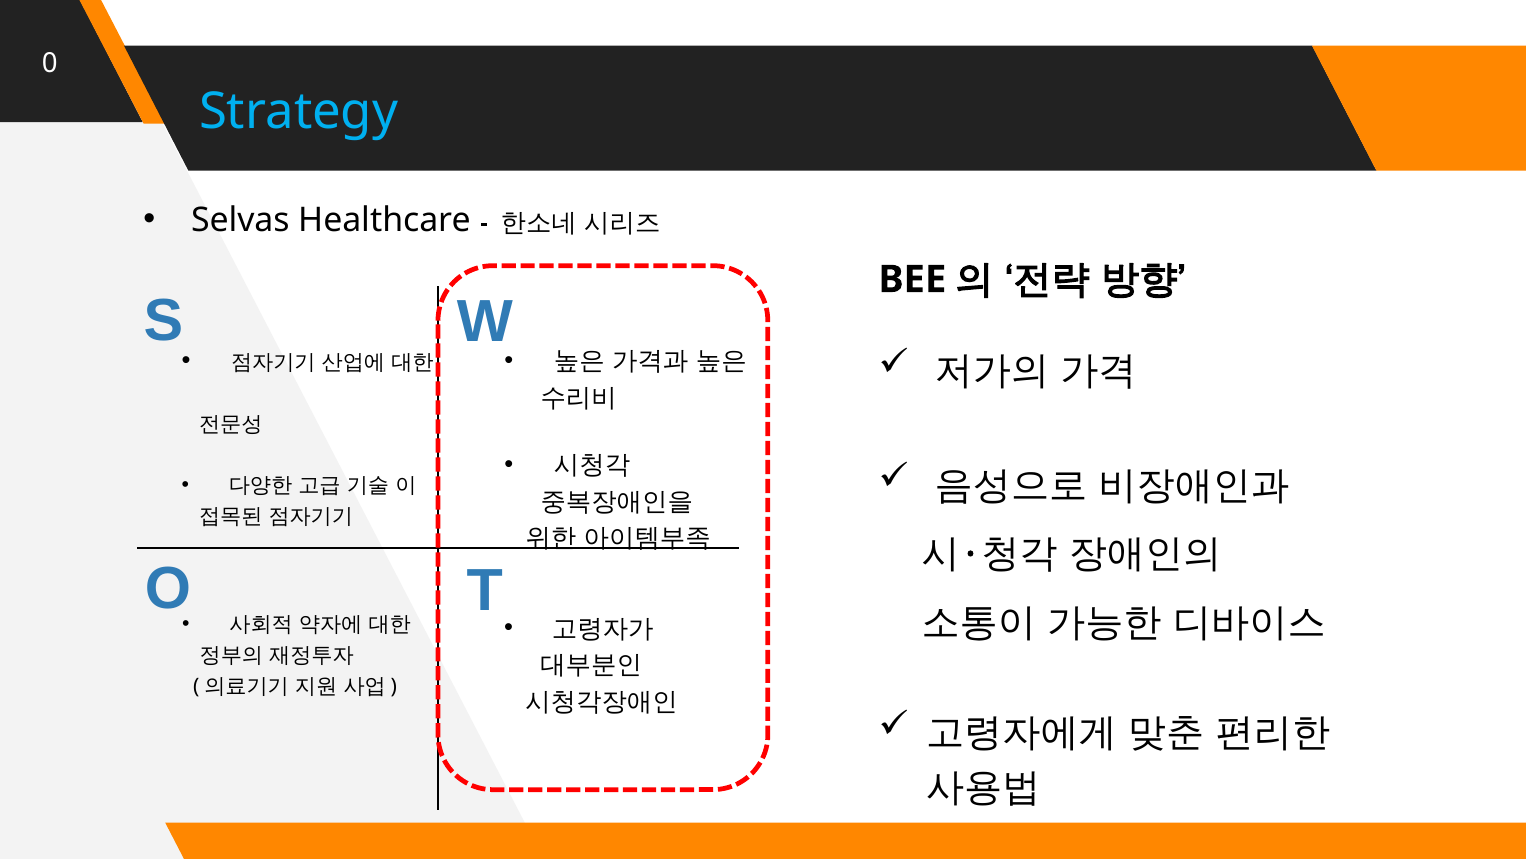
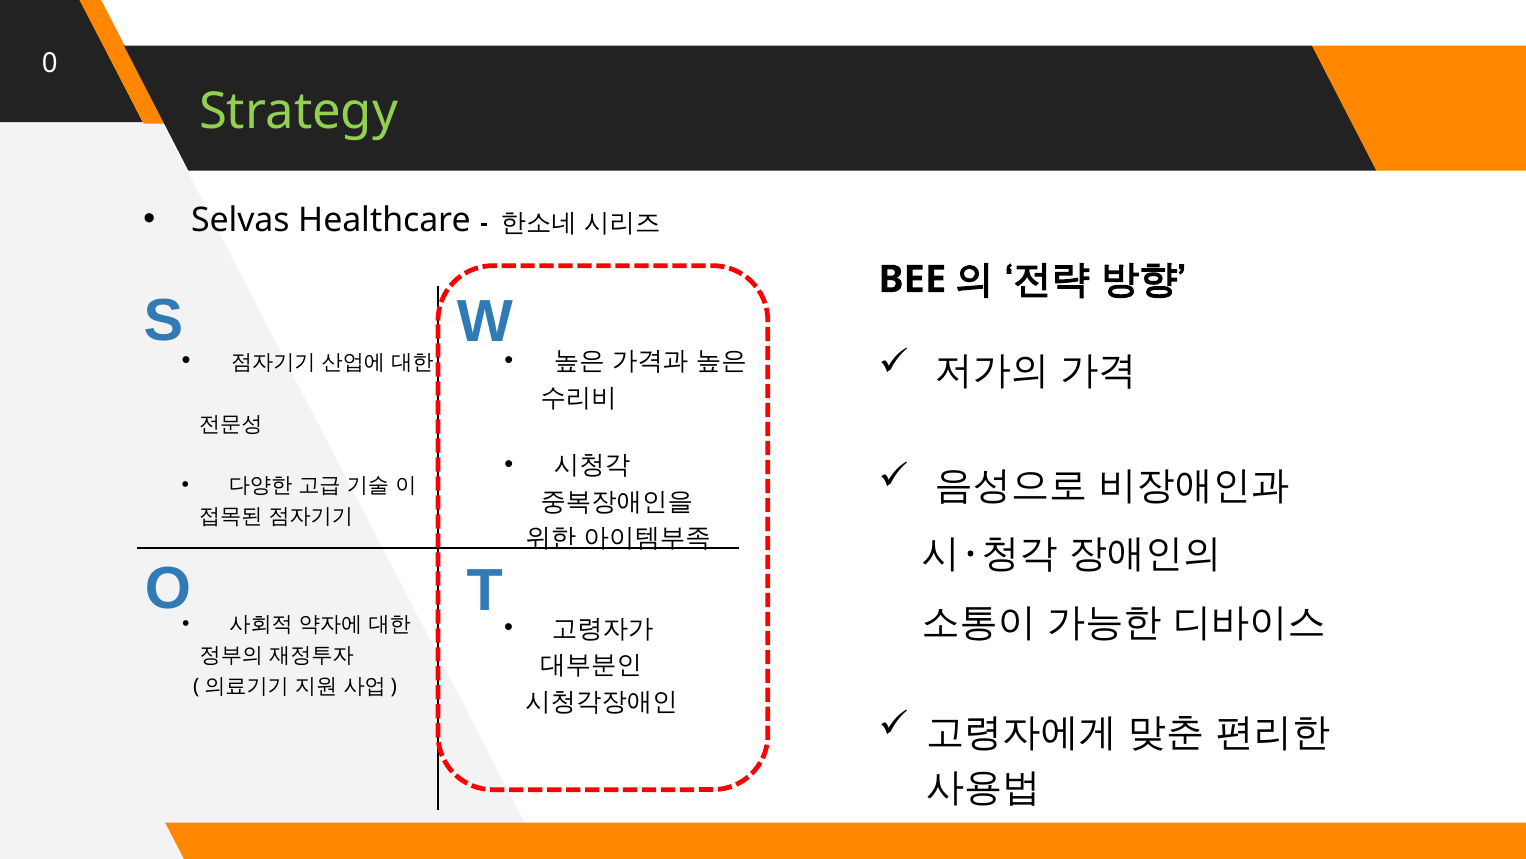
Strategy colour: light blue -> light green
